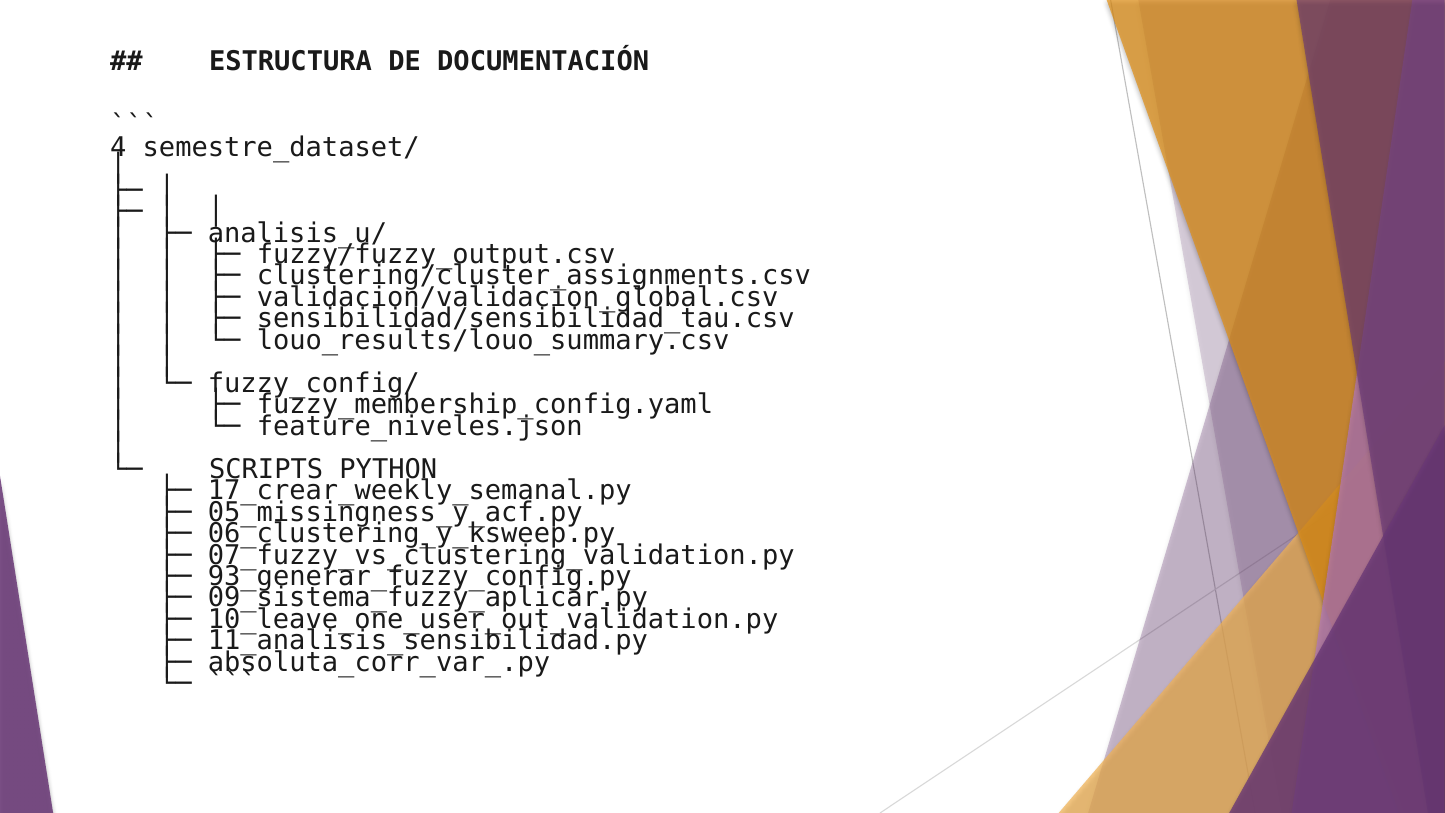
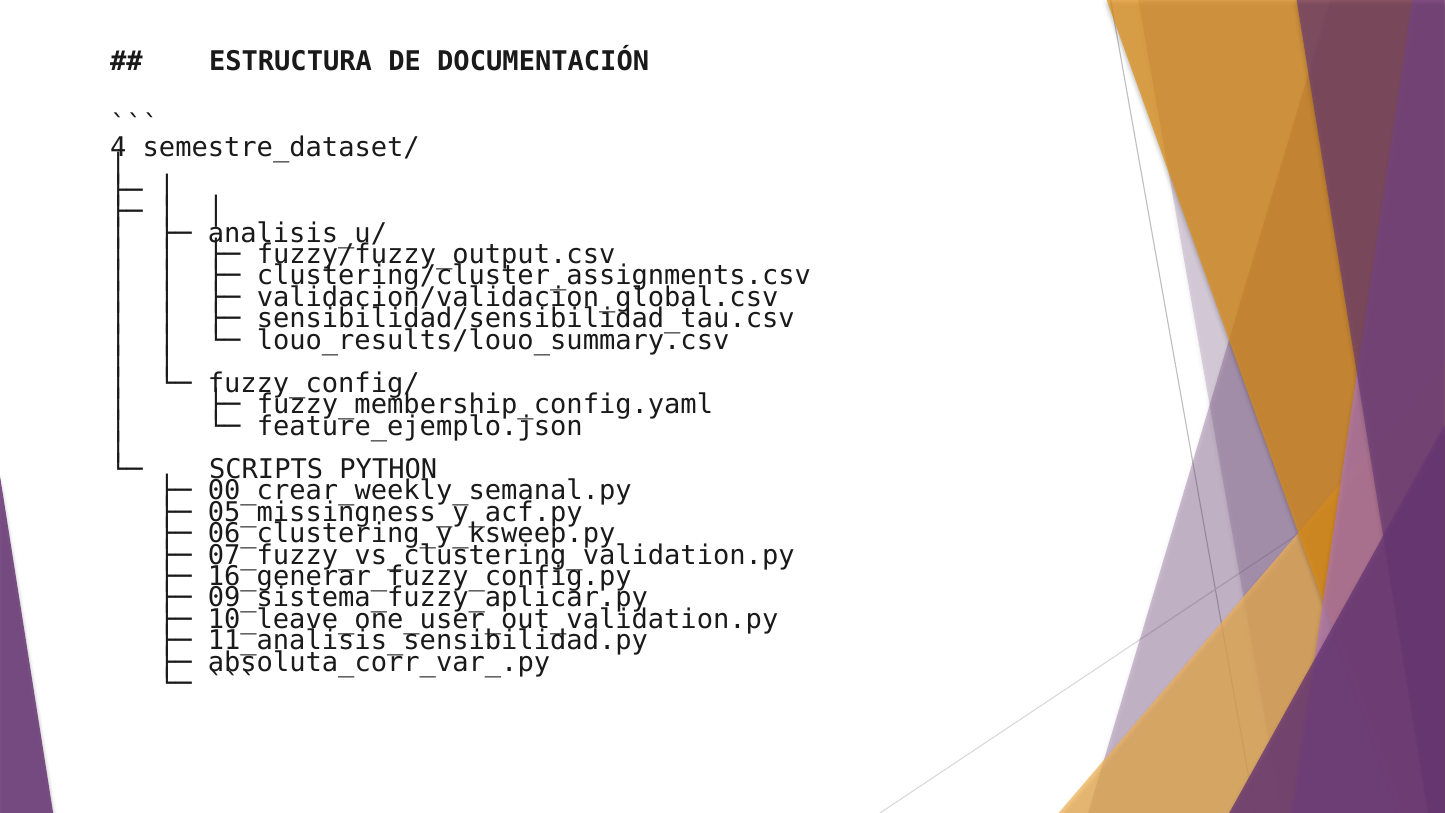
feature_niveles.json: feature_niveles.json -> feature_ejemplo.json
17_crear_weekly_semanal.py: 17_crear_weekly_semanal.py -> 00_crear_weekly_semanal.py
93_generar_fuzzy_config.py: 93_generar_fuzzy_config.py -> 16_generar_fuzzy_config.py
